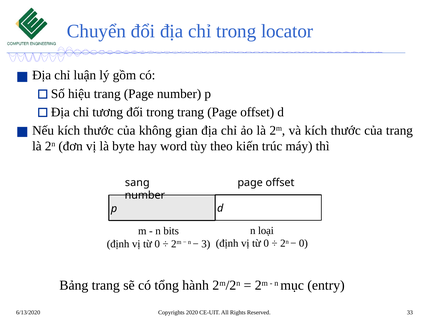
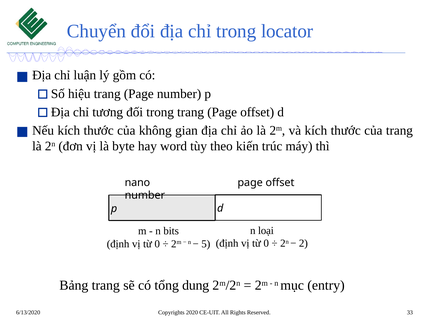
sang: sang -> nano
0 at (303, 243): 0 -> 2
3: 3 -> 5
hành: hành -> dung
